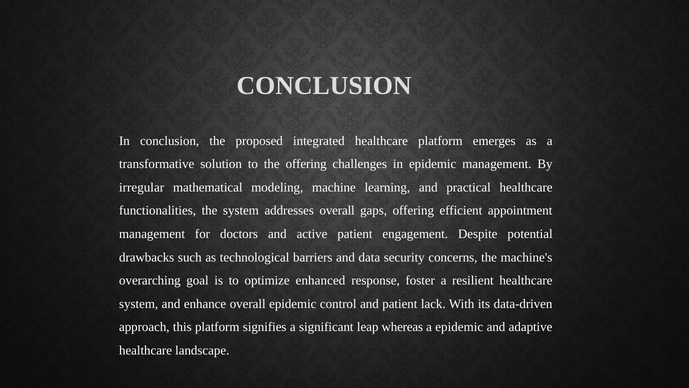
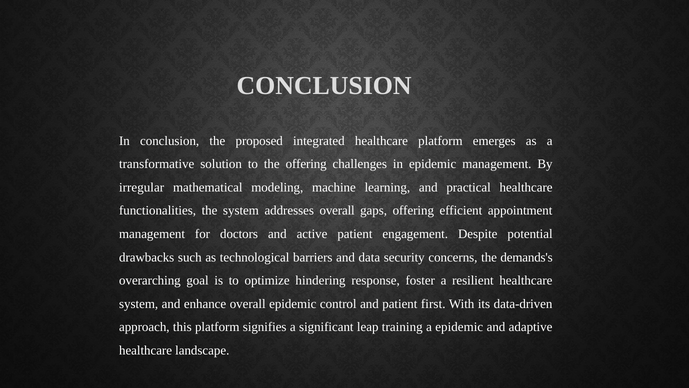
machine's: machine's -> demands's
enhanced: enhanced -> hindering
lack: lack -> first
whereas: whereas -> training
